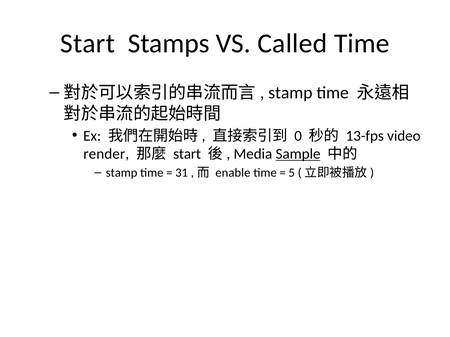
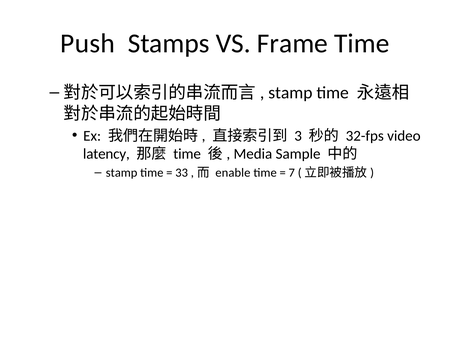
Start at (88, 44): Start -> Push
Called: Called -> Frame
0: 0 -> 3
13-fps: 13-fps -> 32-fps
render: render -> latency
start at (187, 154): start -> time
Sample underline: present -> none
31: 31 -> 33
5: 5 -> 7
